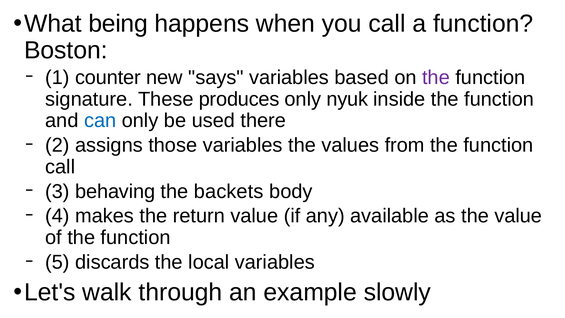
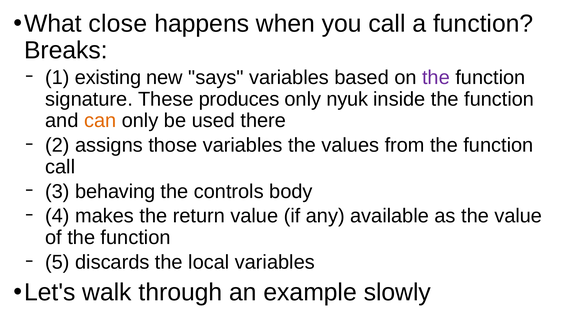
being: being -> close
Boston: Boston -> Breaks
counter: counter -> existing
can colour: blue -> orange
backets: backets -> controls
